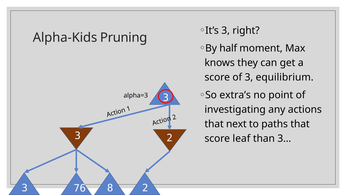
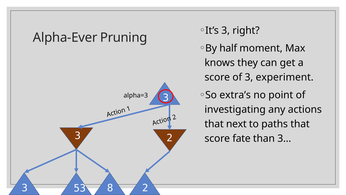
Alpha-Kids: Alpha-Kids -> Alpha-Ever
equilibrium: equilibrium -> experiment
leaf: leaf -> fate
76: 76 -> 53
